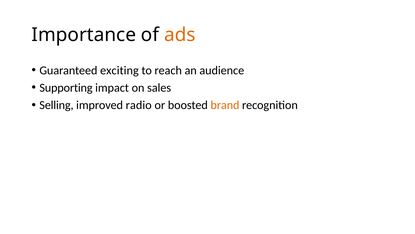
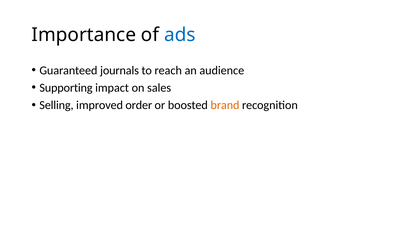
ads colour: orange -> blue
exciting: exciting -> journals
radio: radio -> order
